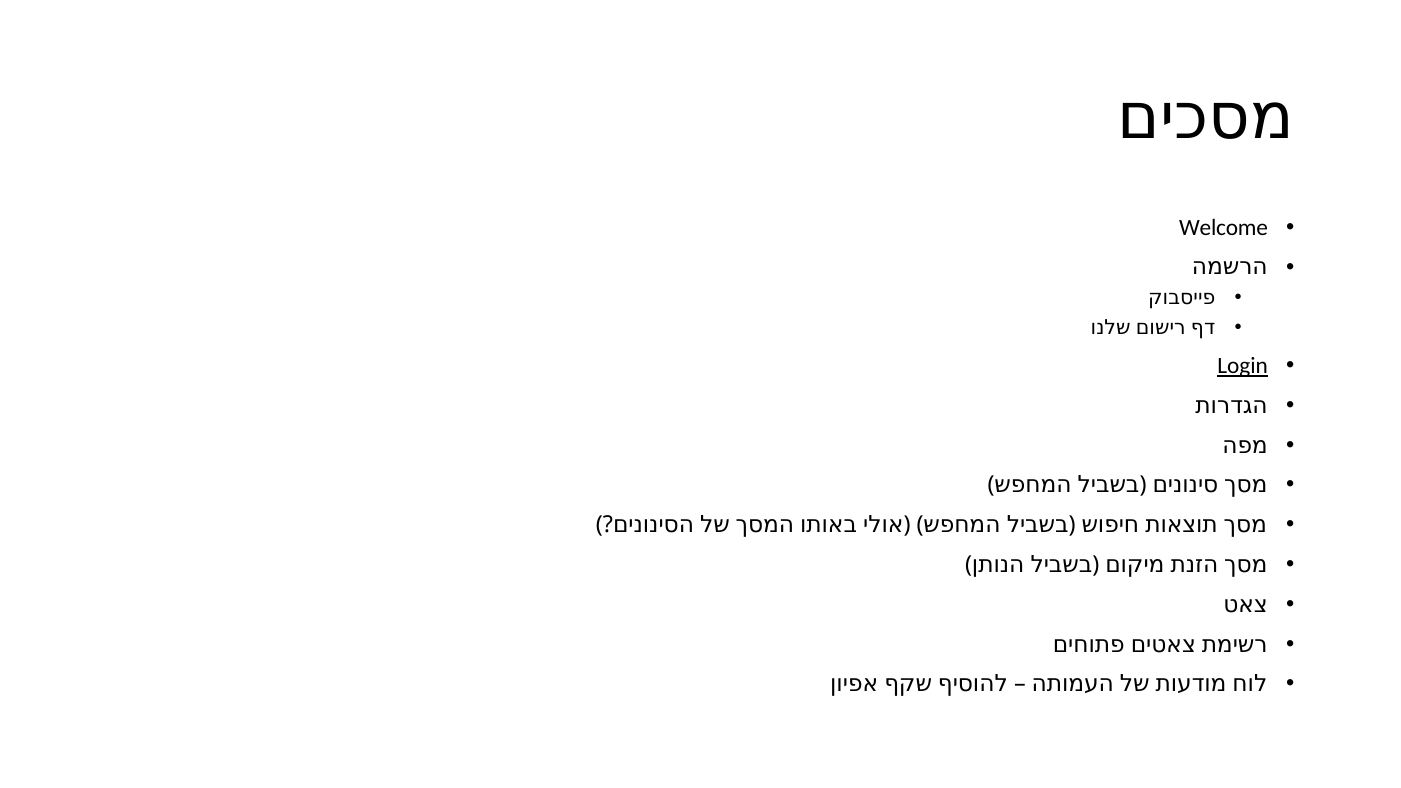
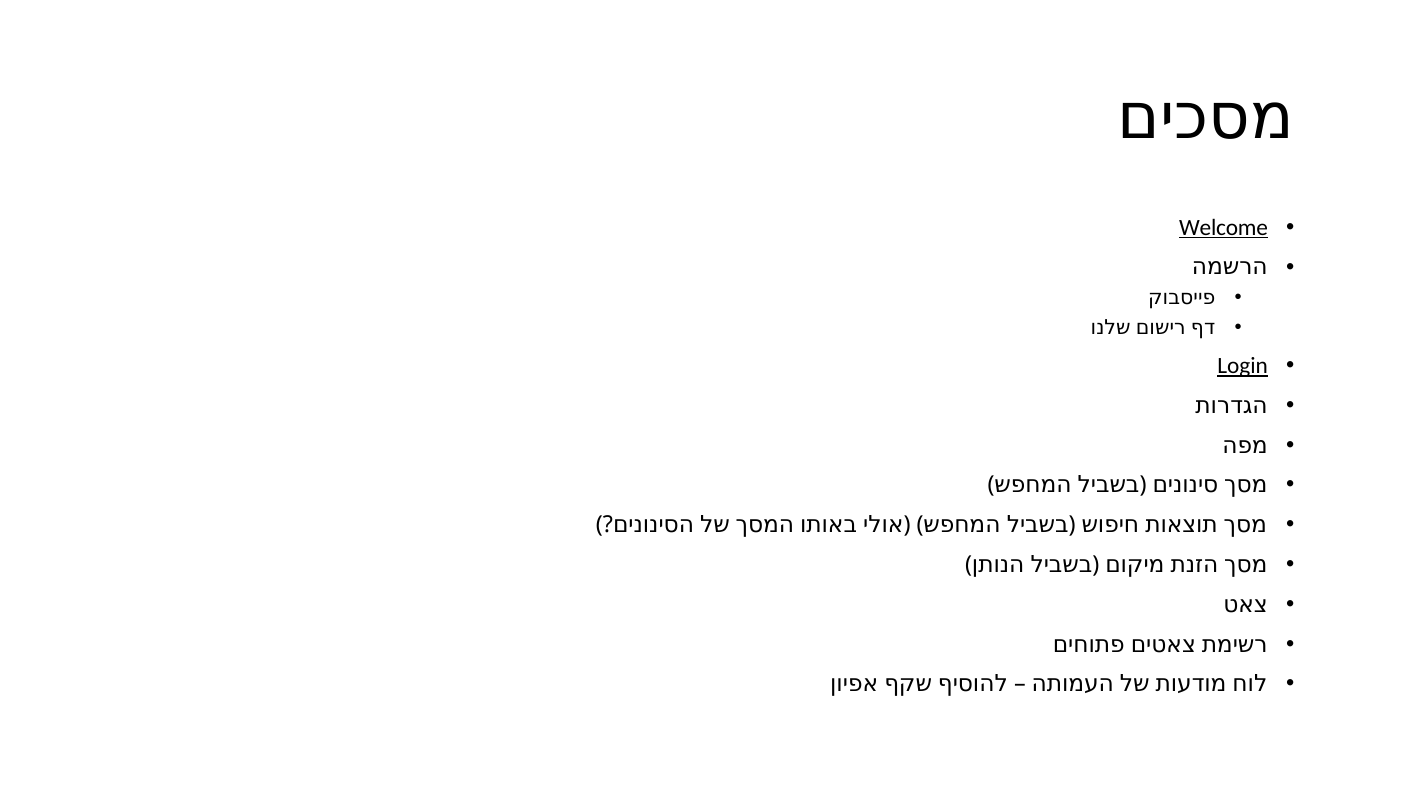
Welcome underline: none -> present
